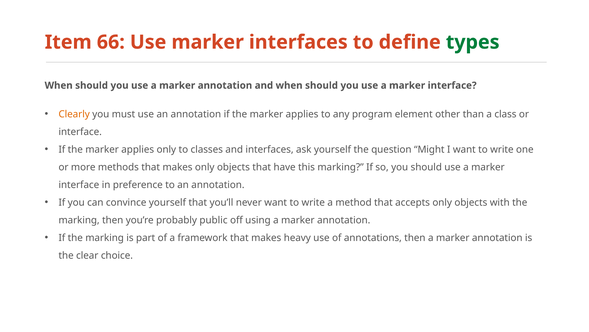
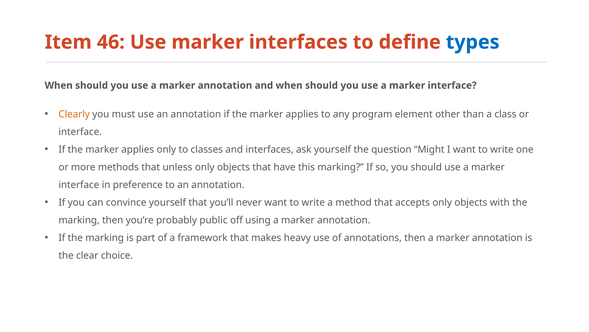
66: 66 -> 46
types colour: green -> blue
methods that makes: makes -> unless
